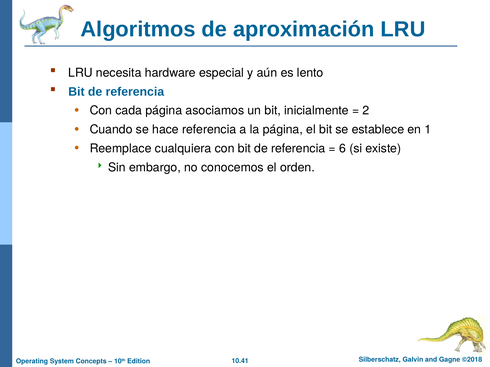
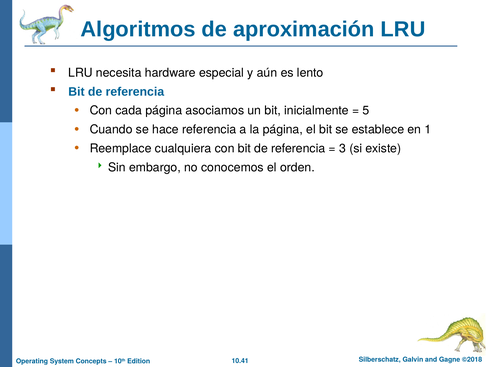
2: 2 -> 5
6: 6 -> 3
